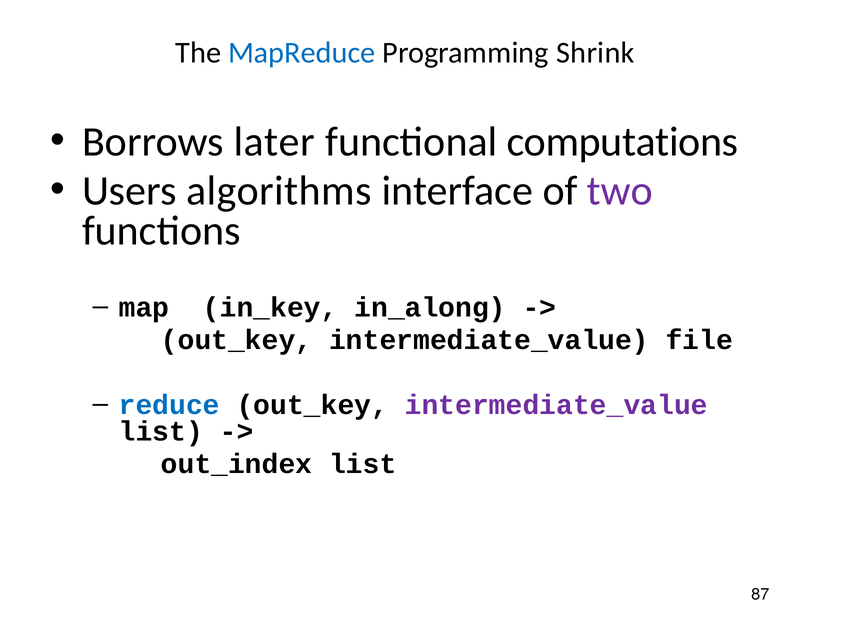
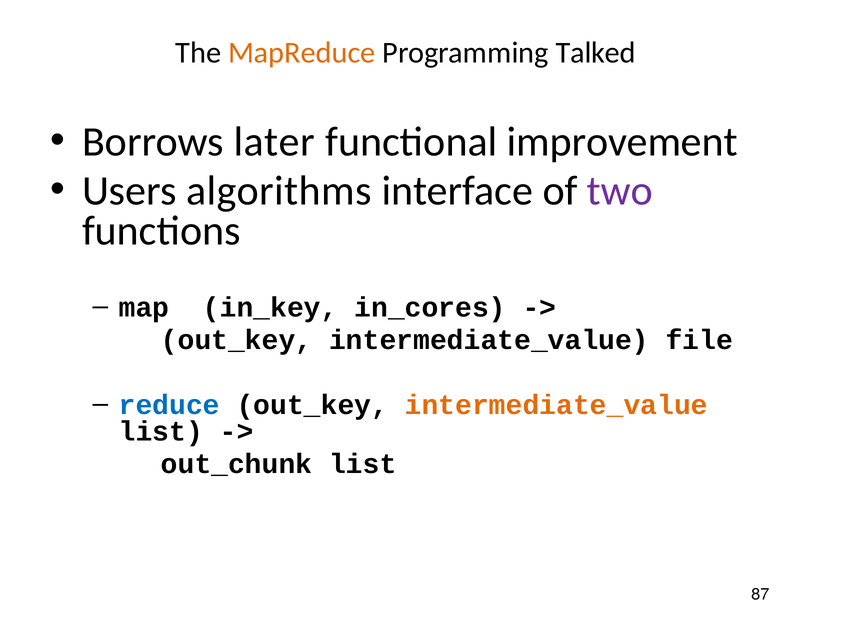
MapReduce colour: blue -> orange
Shrink: Shrink -> Talked
computations: computations -> improvement
in_along: in_along -> in_cores
intermediate_value at (556, 405) colour: purple -> orange
out_index: out_index -> out_chunk
